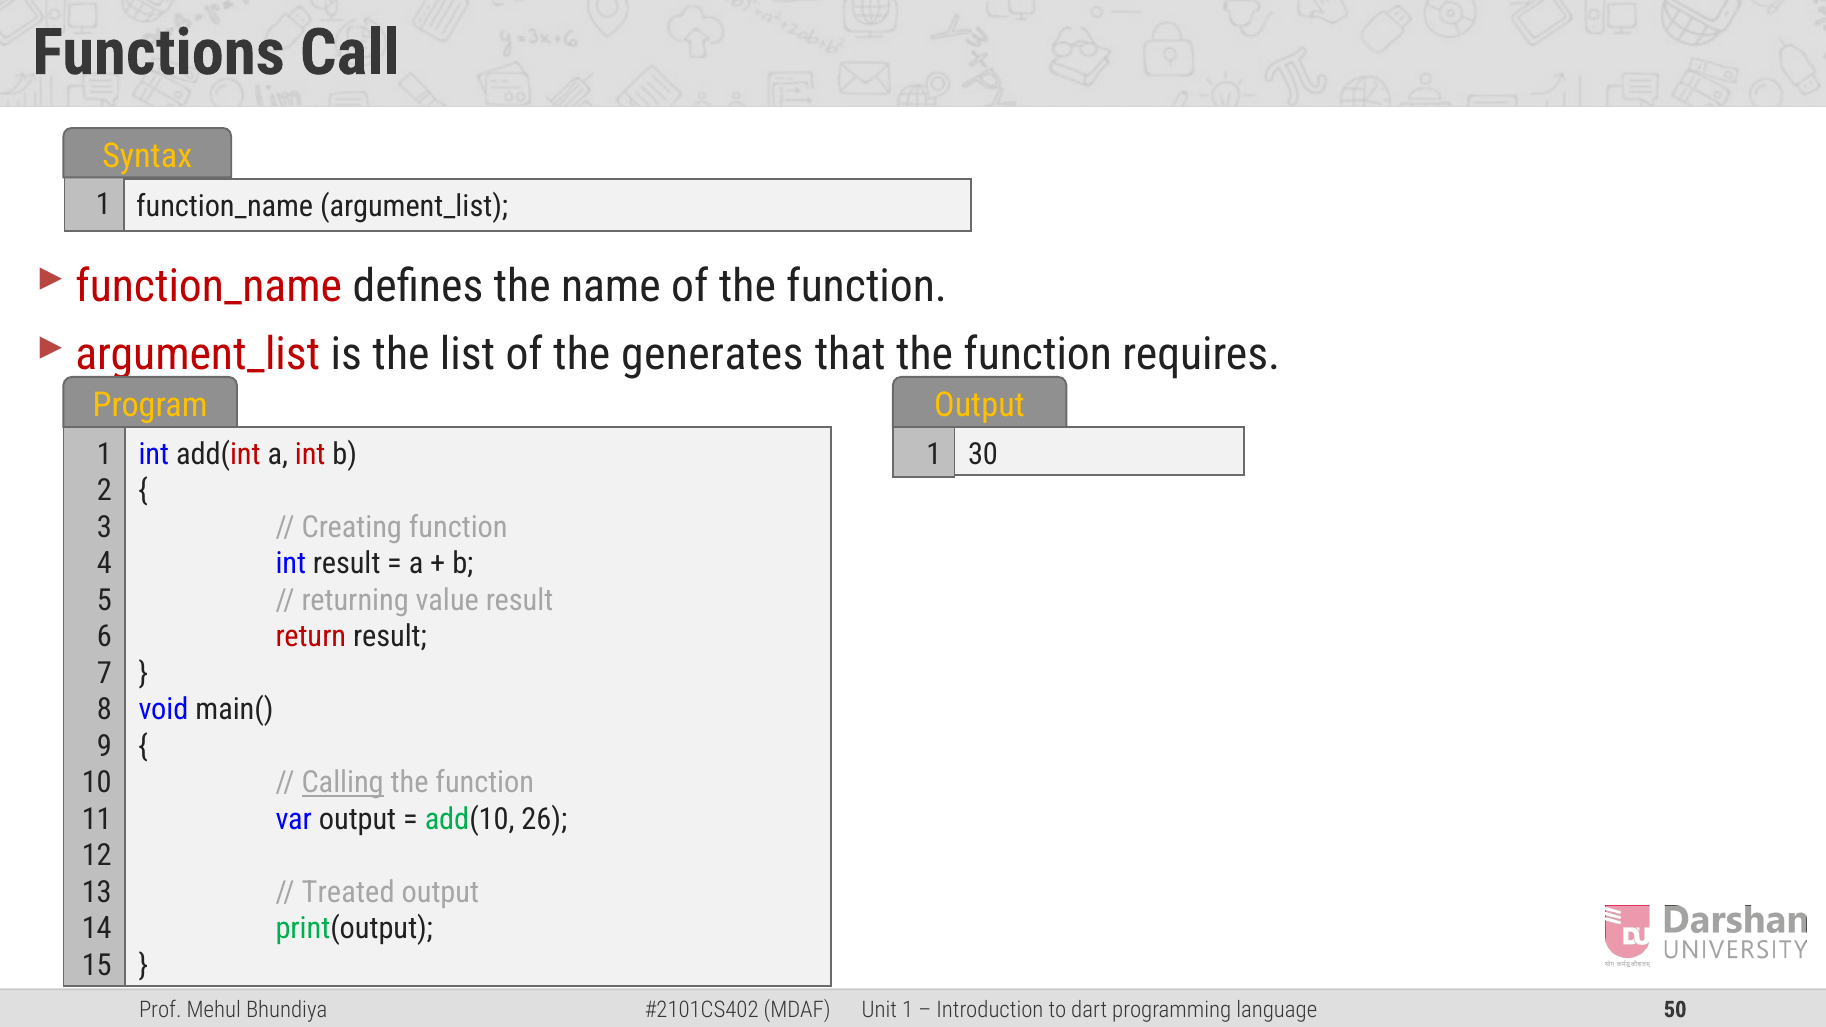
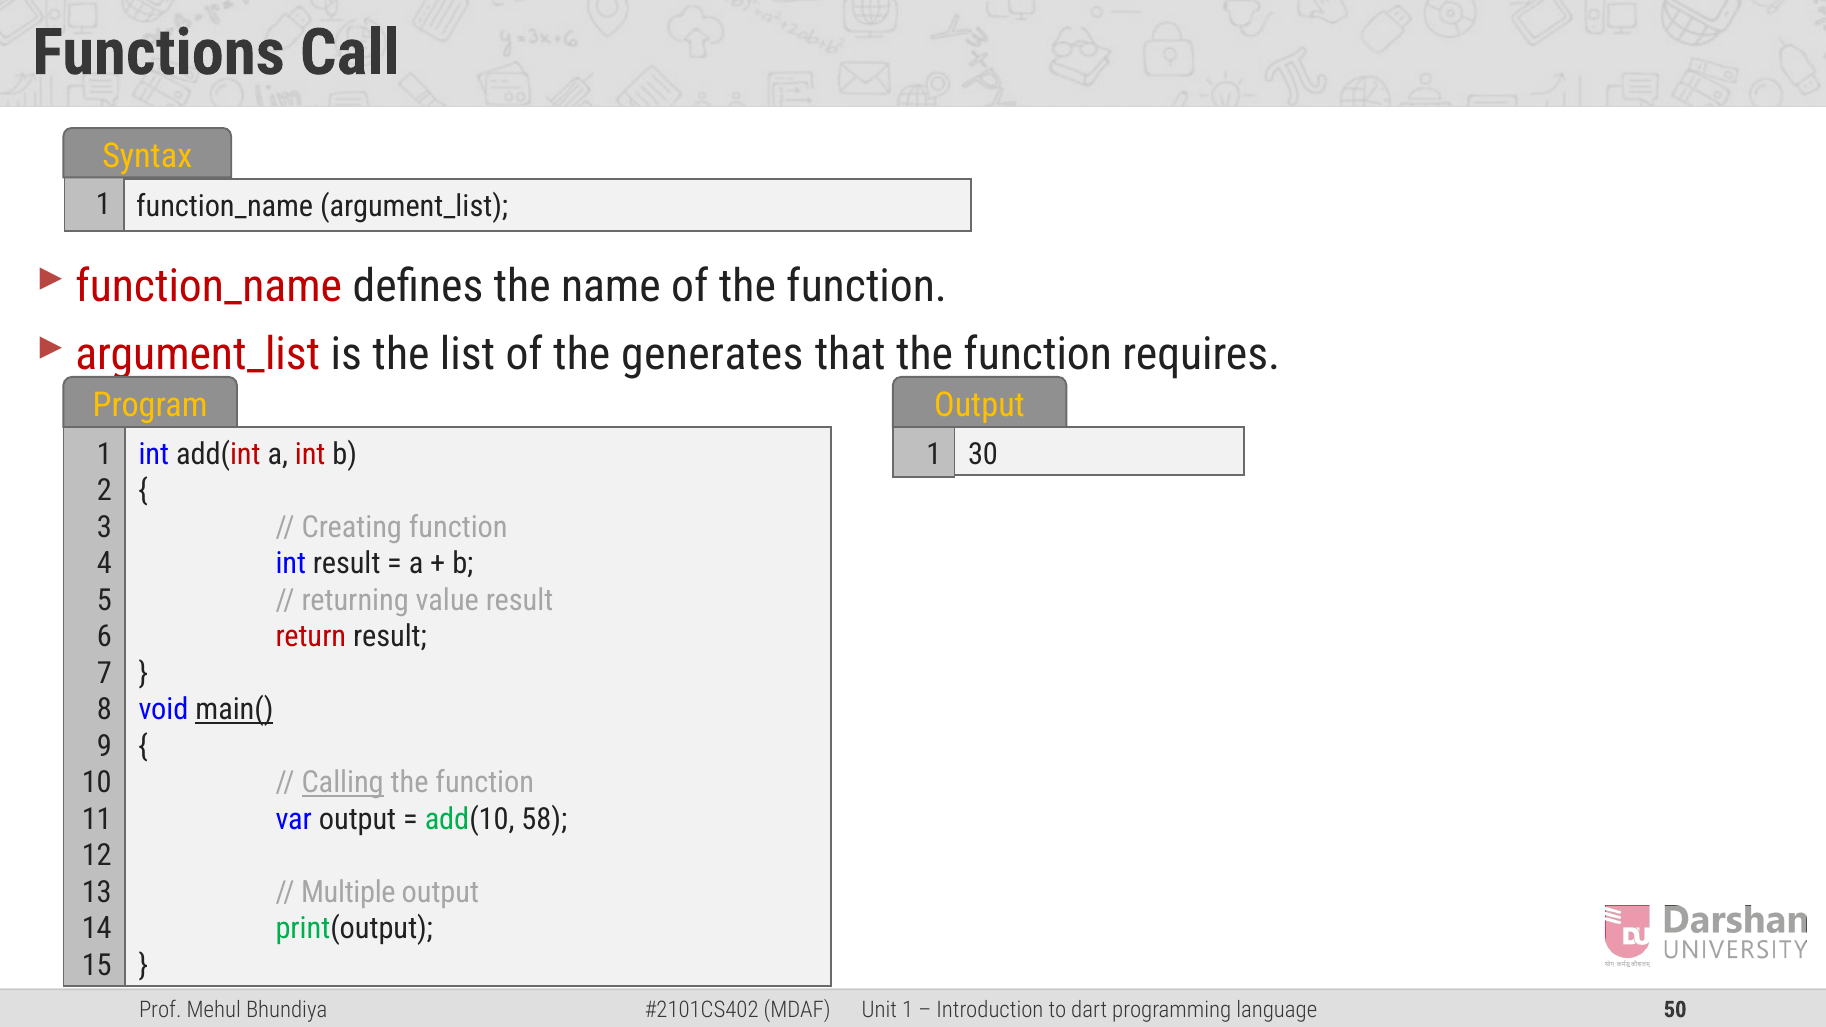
main( underline: none -> present
26: 26 -> 58
Treated: Treated -> Multiple
